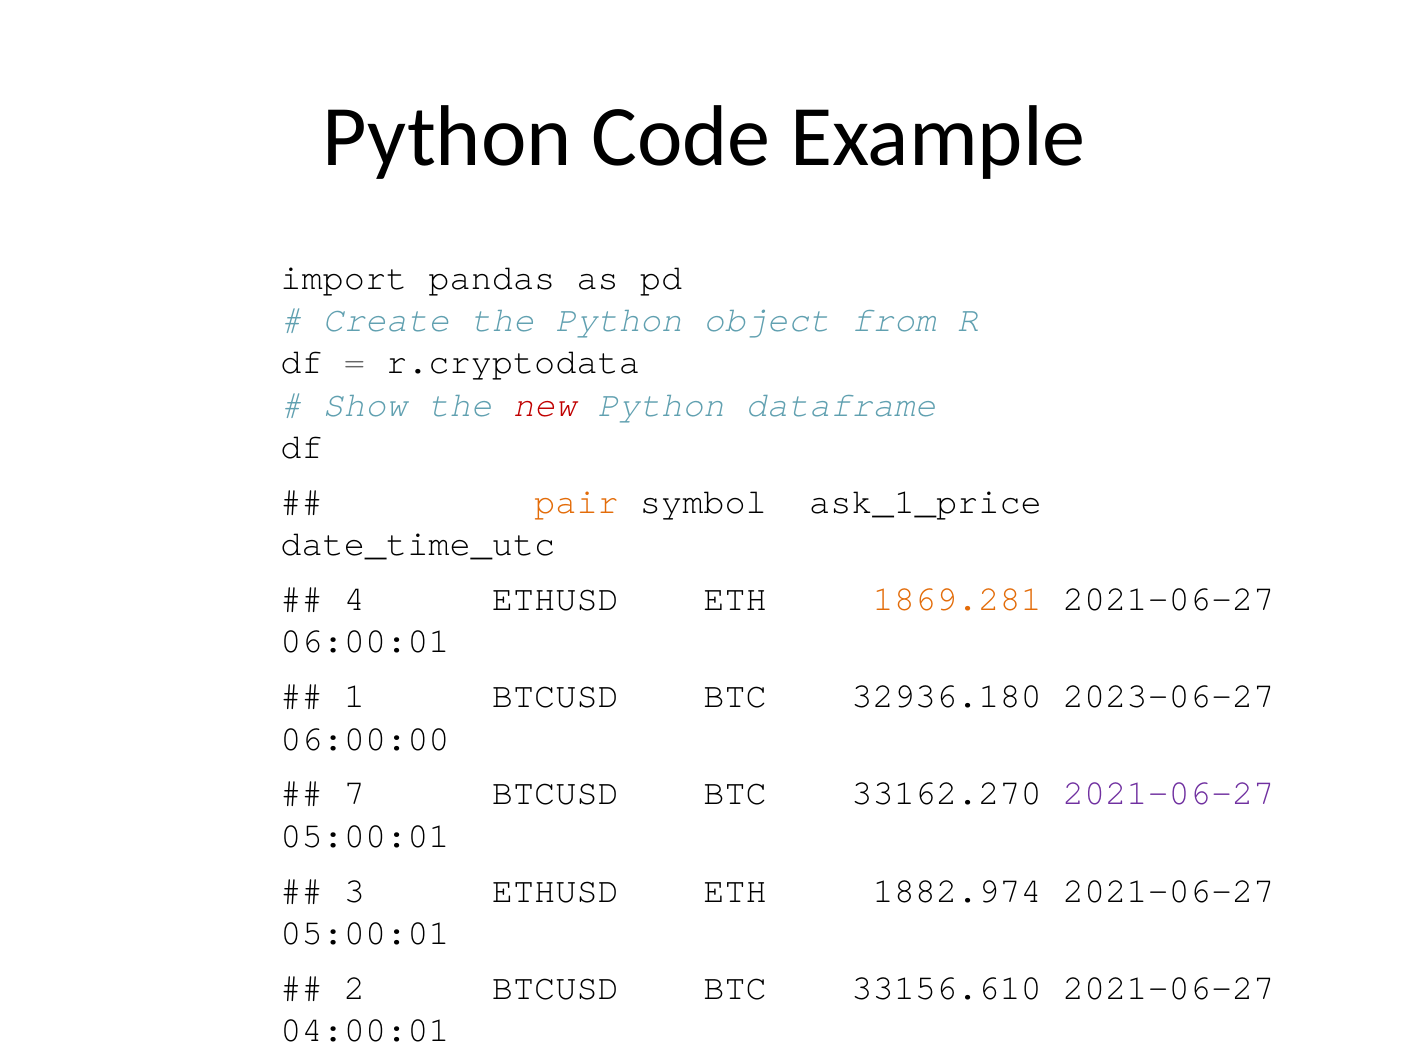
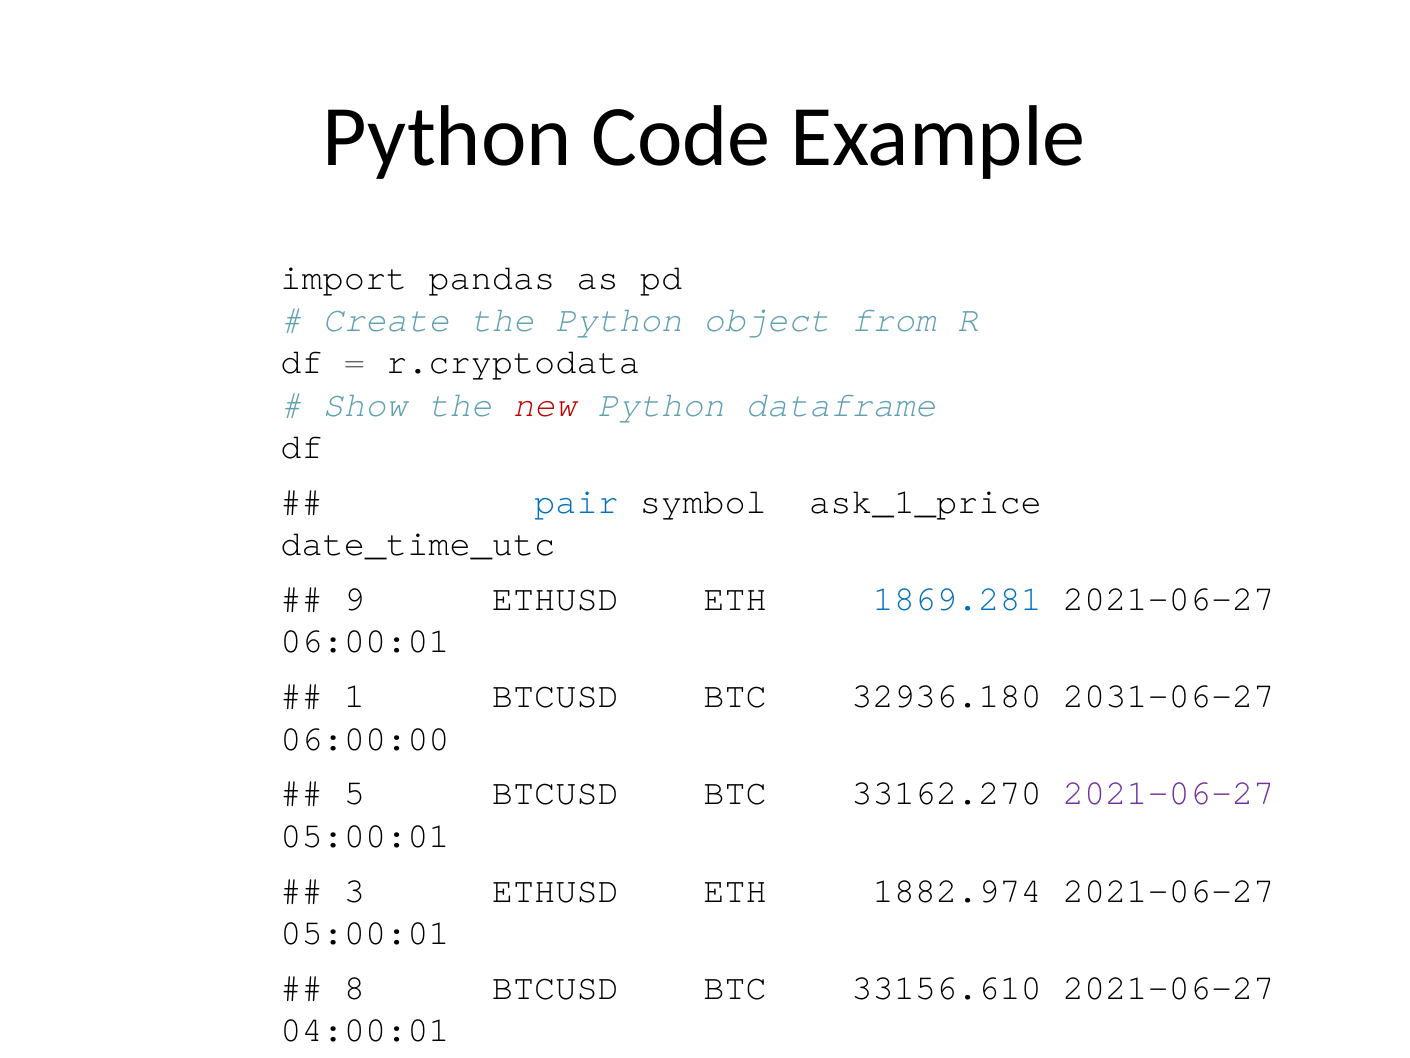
pair colour: orange -> blue
4 at (354, 599): 4 -> 9
1869.281 colour: orange -> blue
2023-06-27: 2023-06-27 -> 2031-06-27
7: 7 -> 5
2: 2 -> 8
